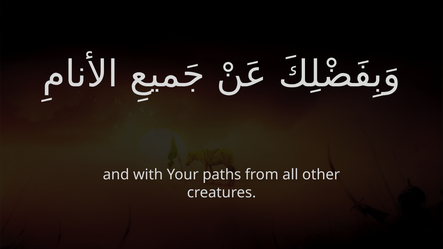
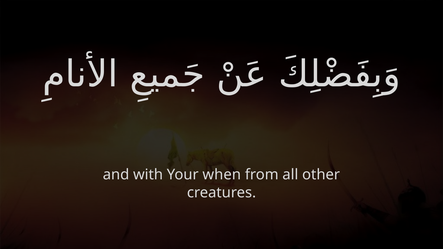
paths: paths -> when
